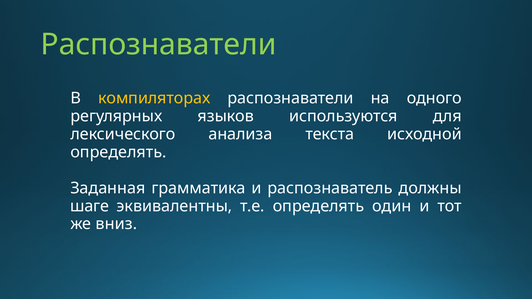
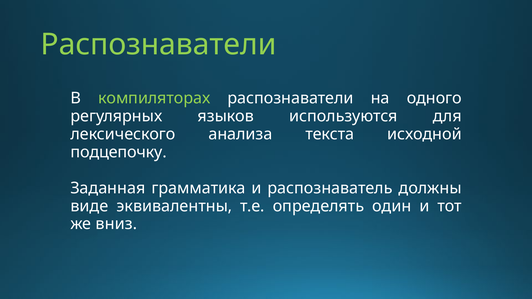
компиляторах colour: yellow -> light green
определять at (118, 152): определять -> подцепочку
шаге: шаге -> виде
